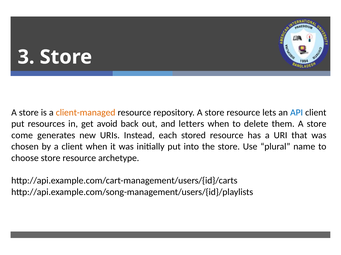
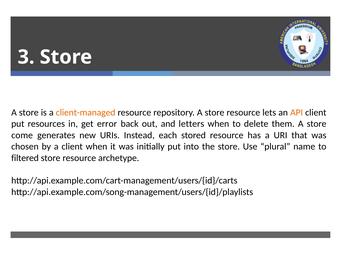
API colour: blue -> orange
avoid: avoid -> error
choose: choose -> filtered
